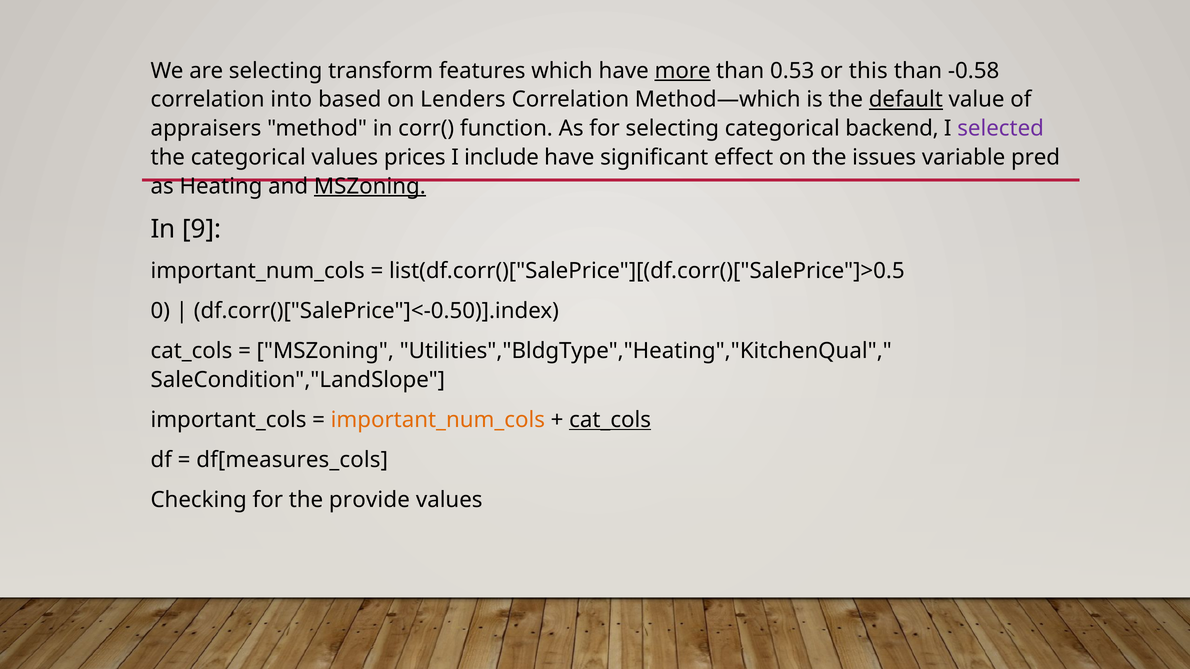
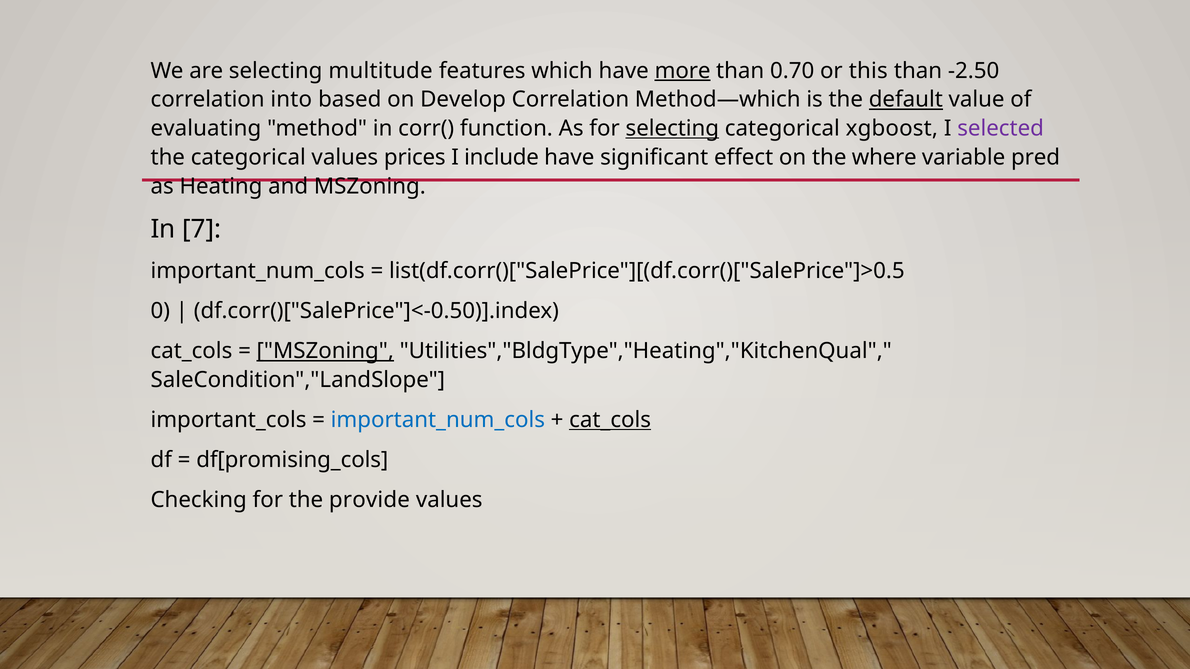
transform: transform -> multitude
0.53: 0.53 -> 0.70
-0.58: -0.58 -> -2.50
Lenders: Lenders -> Develop
appraisers: appraisers -> evaluating
selecting at (672, 129) underline: none -> present
backend: backend -> xgboost
issues: issues -> where
MSZoning at (370, 186) underline: present -> none
9: 9 -> 7
MSZoning at (325, 351) underline: none -> present
important_num_cols at (438, 420) colour: orange -> blue
df[measures_cols: df[measures_cols -> df[promising_cols
